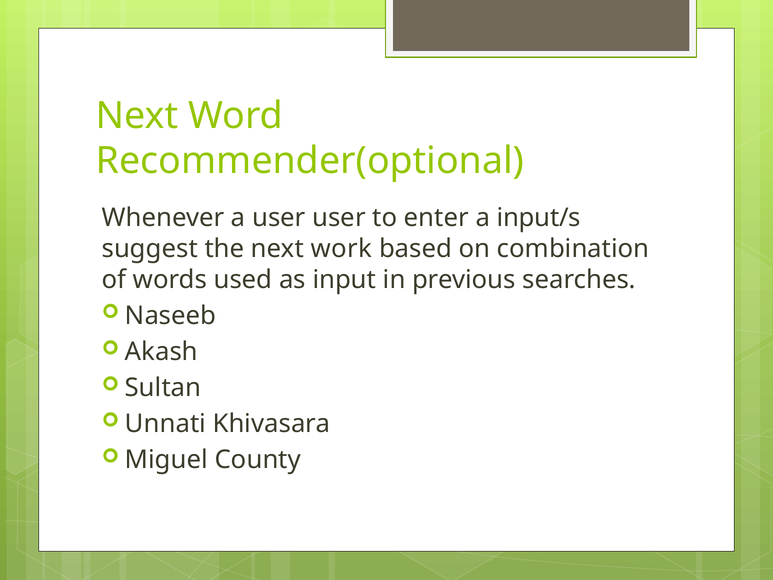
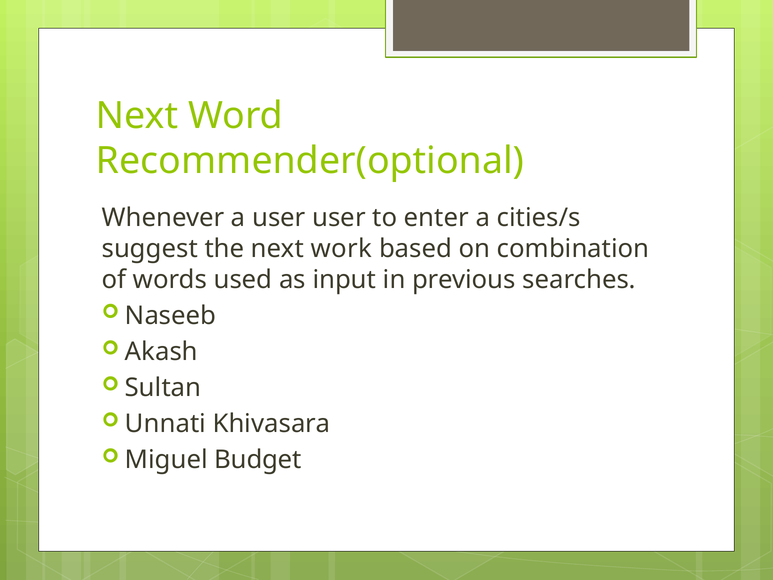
input/s: input/s -> cities/s
County: County -> Budget
